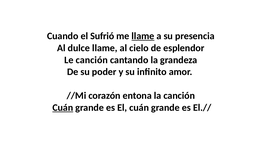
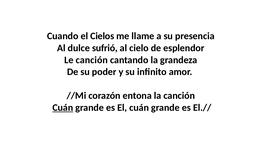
Sufrió: Sufrió -> Cielos
llame at (143, 36) underline: present -> none
dulce llame: llame -> sufrió
